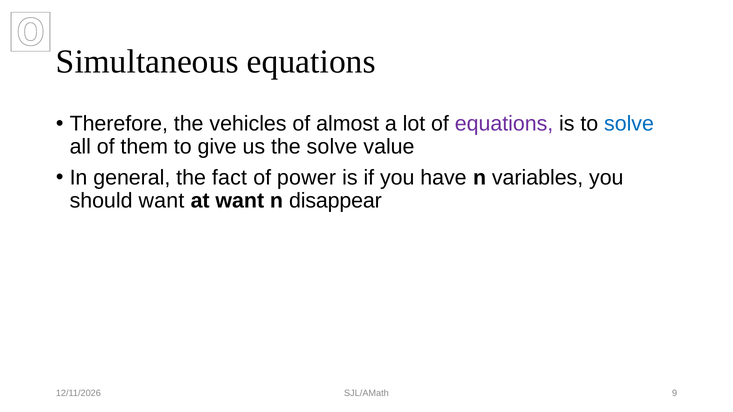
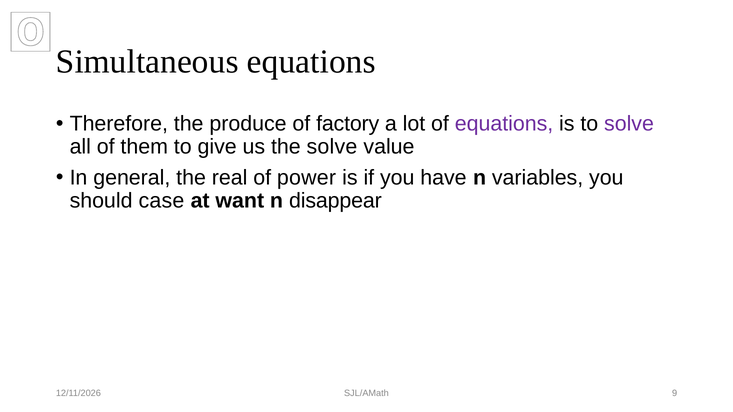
vehicles: vehicles -> produce
almost: almost -> factory
solve at (629, 124) colour: blue -> purple
fact: fact -> real
should want: want -> case
